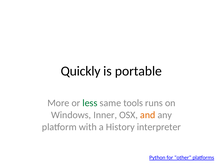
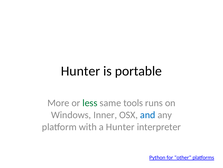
Quickly at (81, 71): Quickly -> Hunter
and colour: orange -> blue
a History: History -> Hunter
